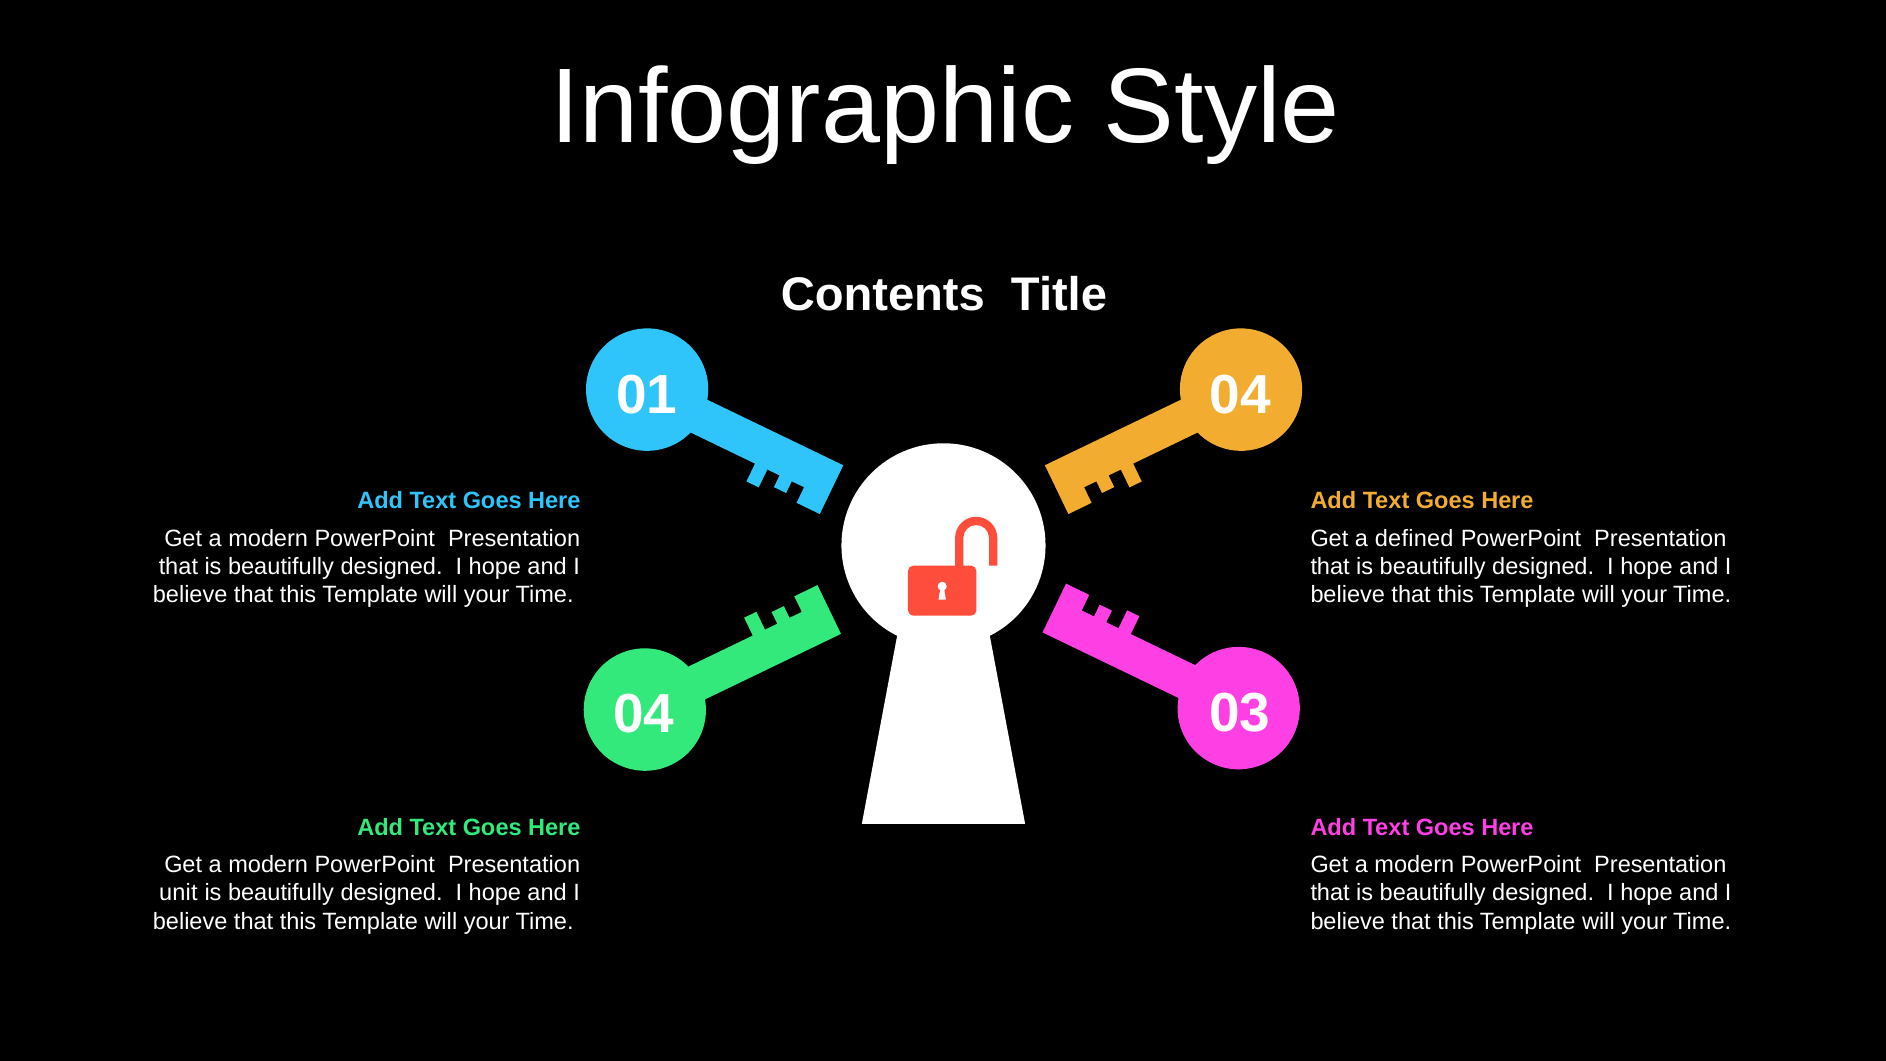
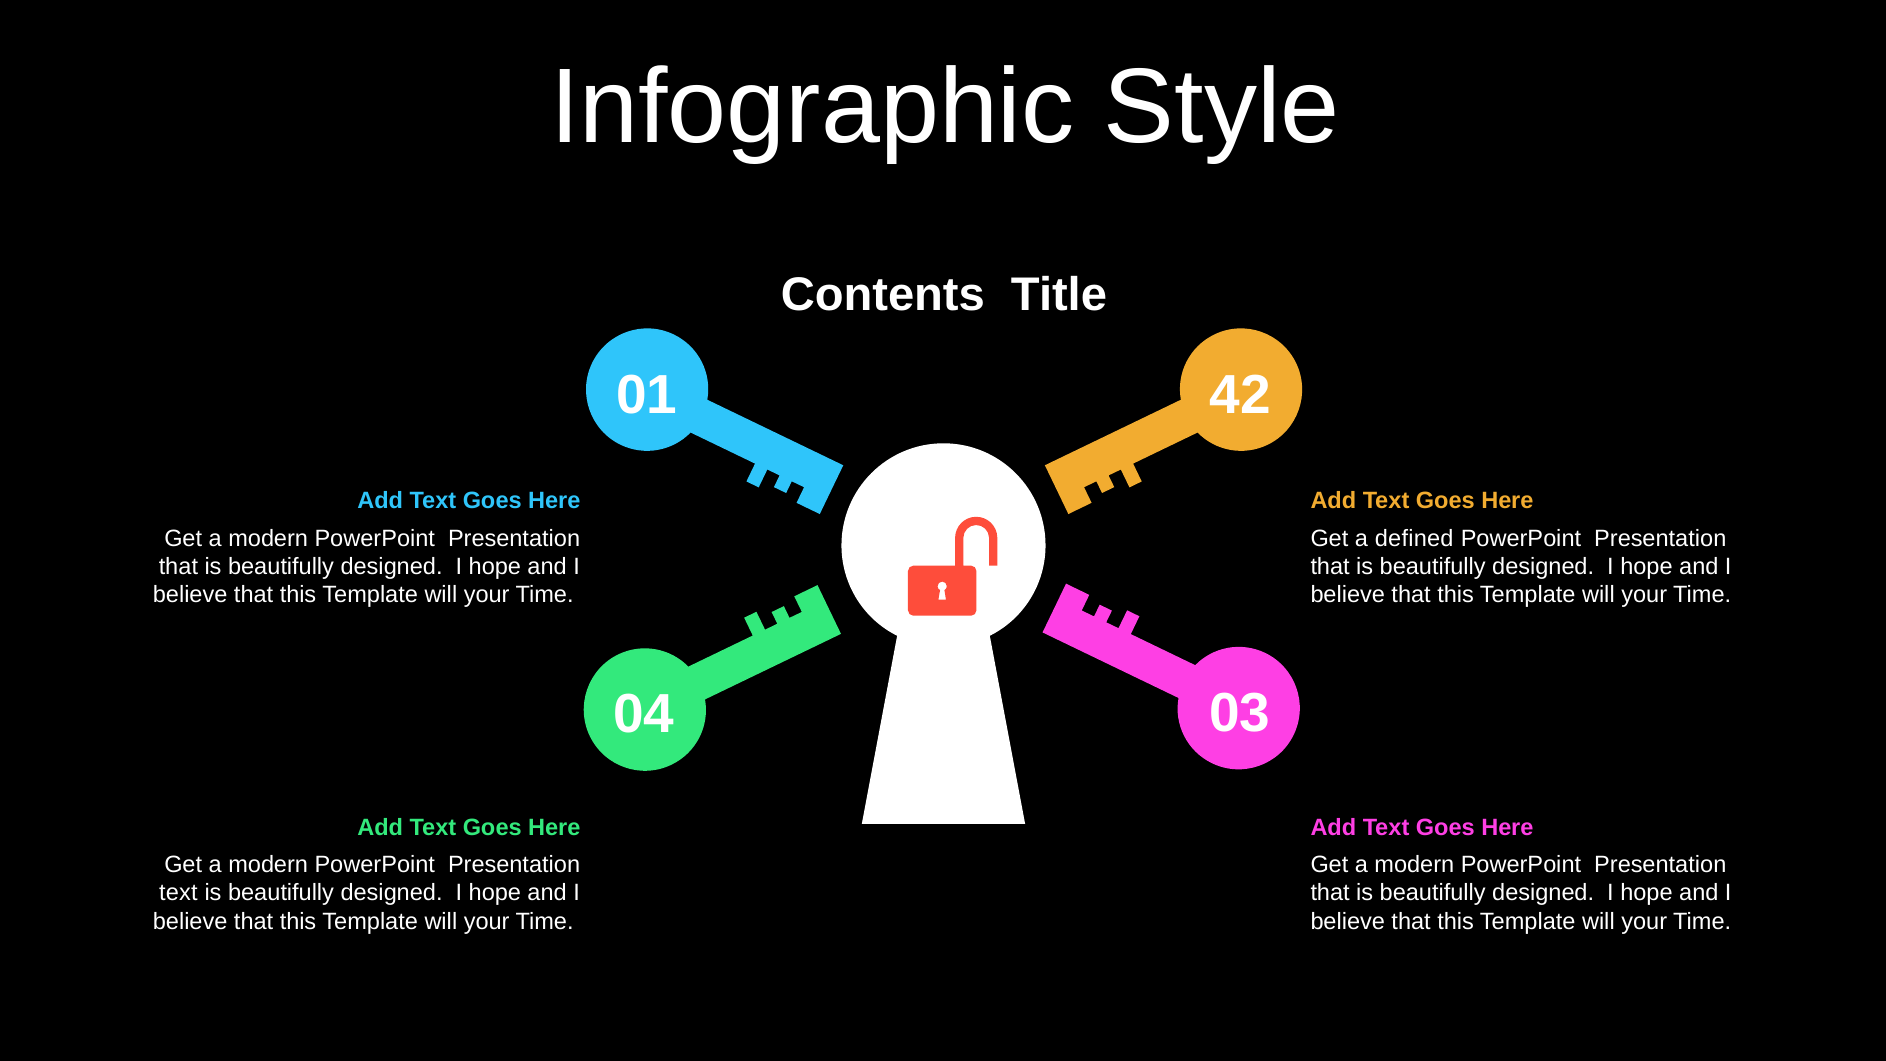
01 04: 04 -> 42
unit at (178, 893): unit -> text
